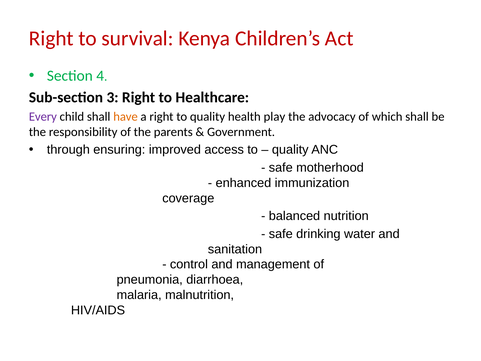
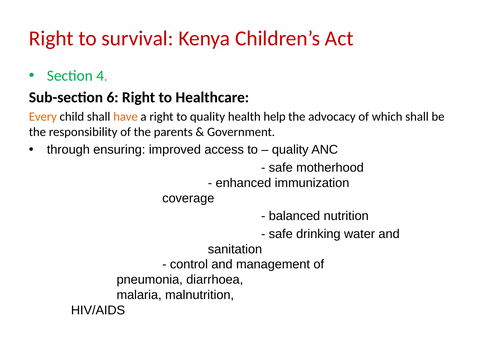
3: 3 -> 6
Every colour: purple -> orange
play: play -> help
